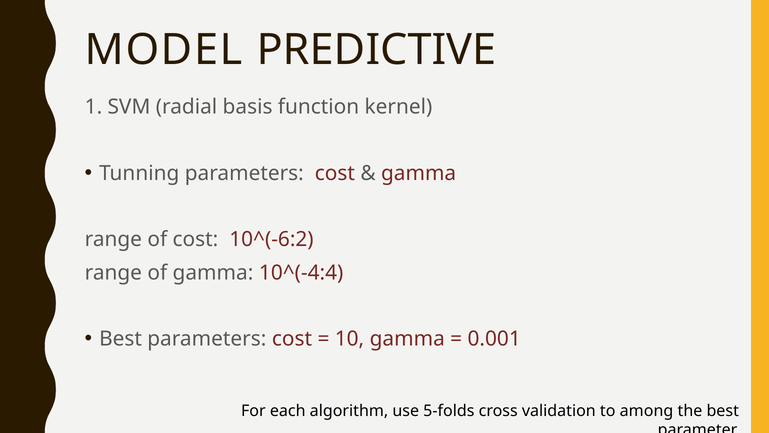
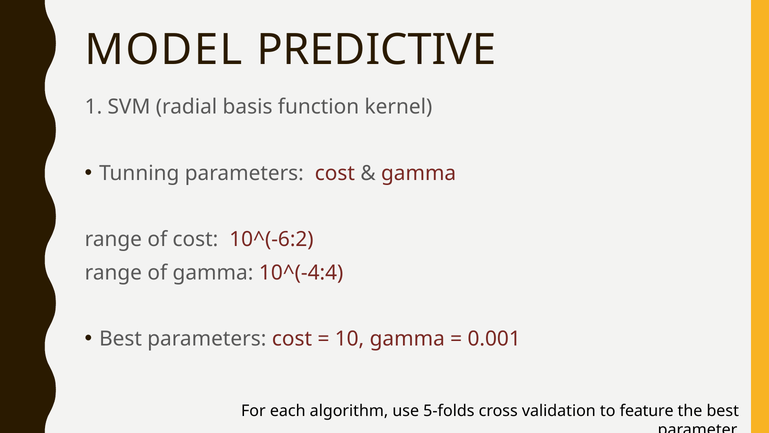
among: among -> feature
